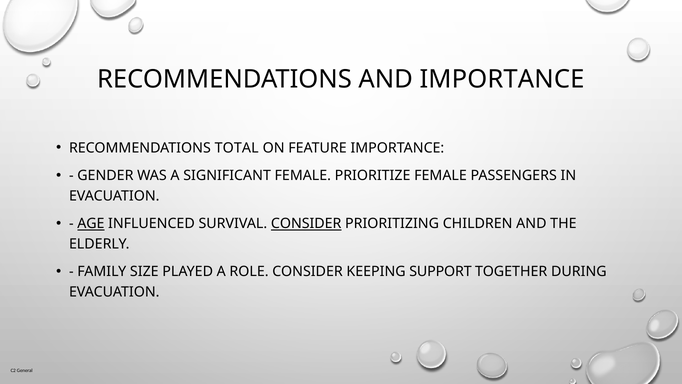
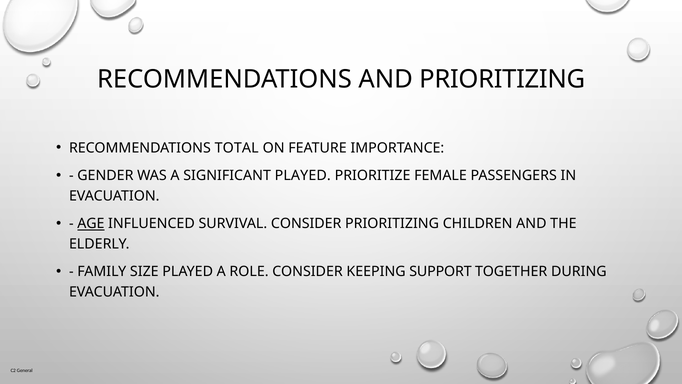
AND IMPORTANCE: IMPORTANCE -> PRIORITIZING
SIGNIFICANT FEMALE: FEMALE -> PLAYED
CONSIDER at (306, 223) underline: present -> none
